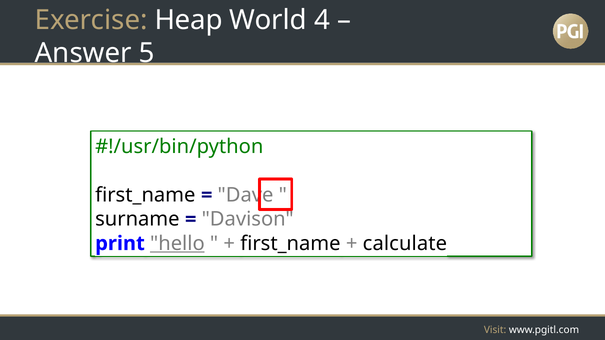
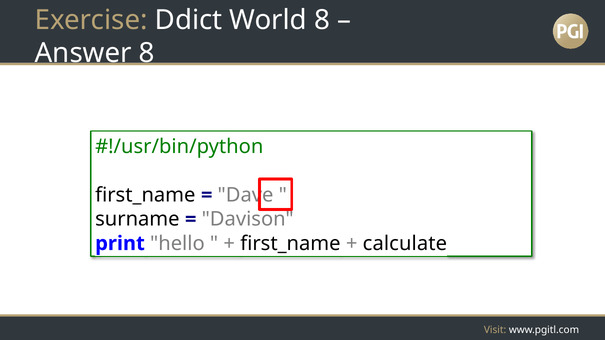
Heap: Heap -> Ddict
World 4: 4 -> 8
Answer 5: 5 -> 8
hello underline: present -> none
